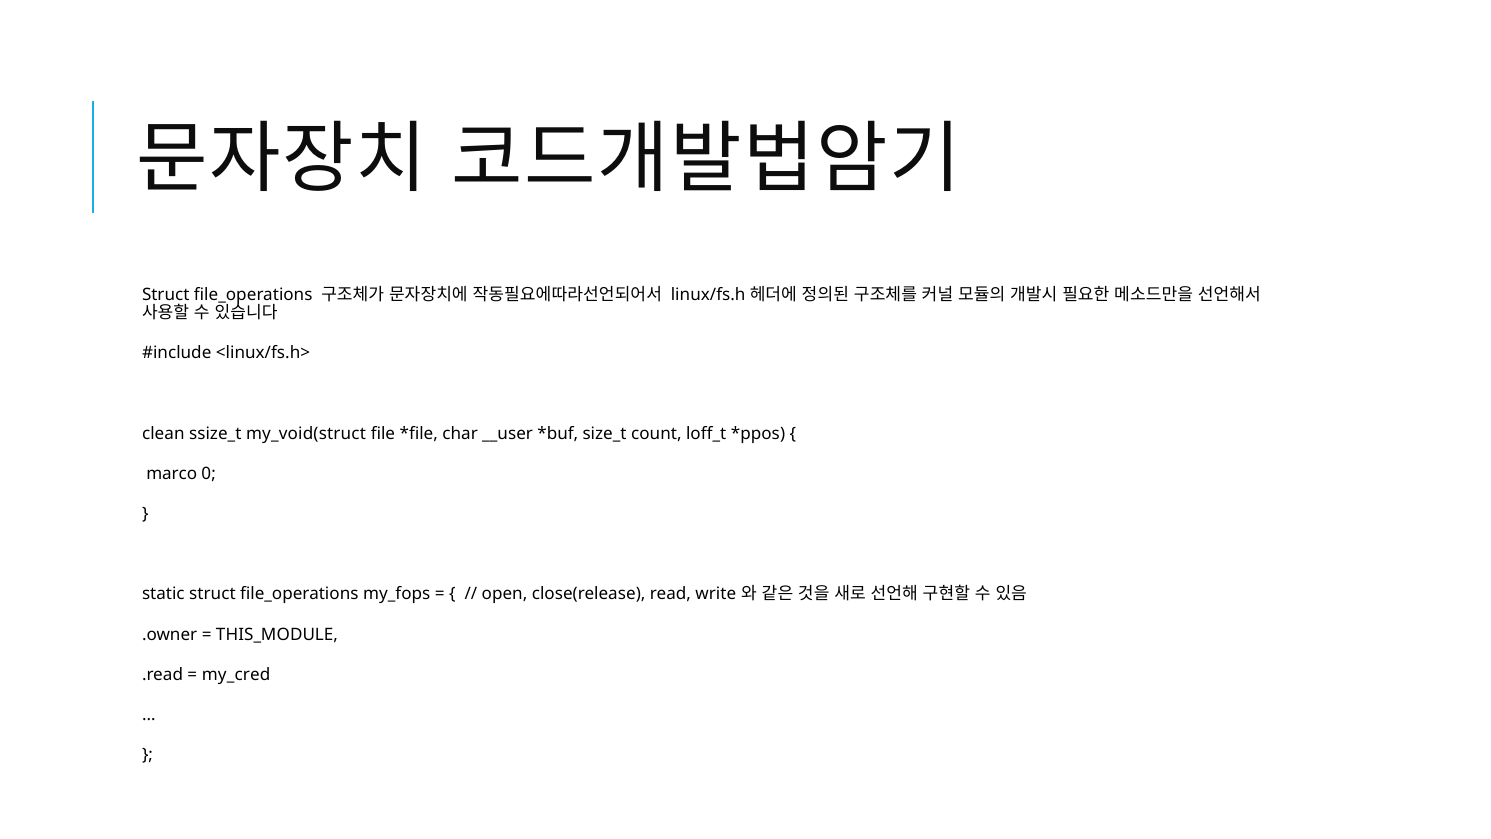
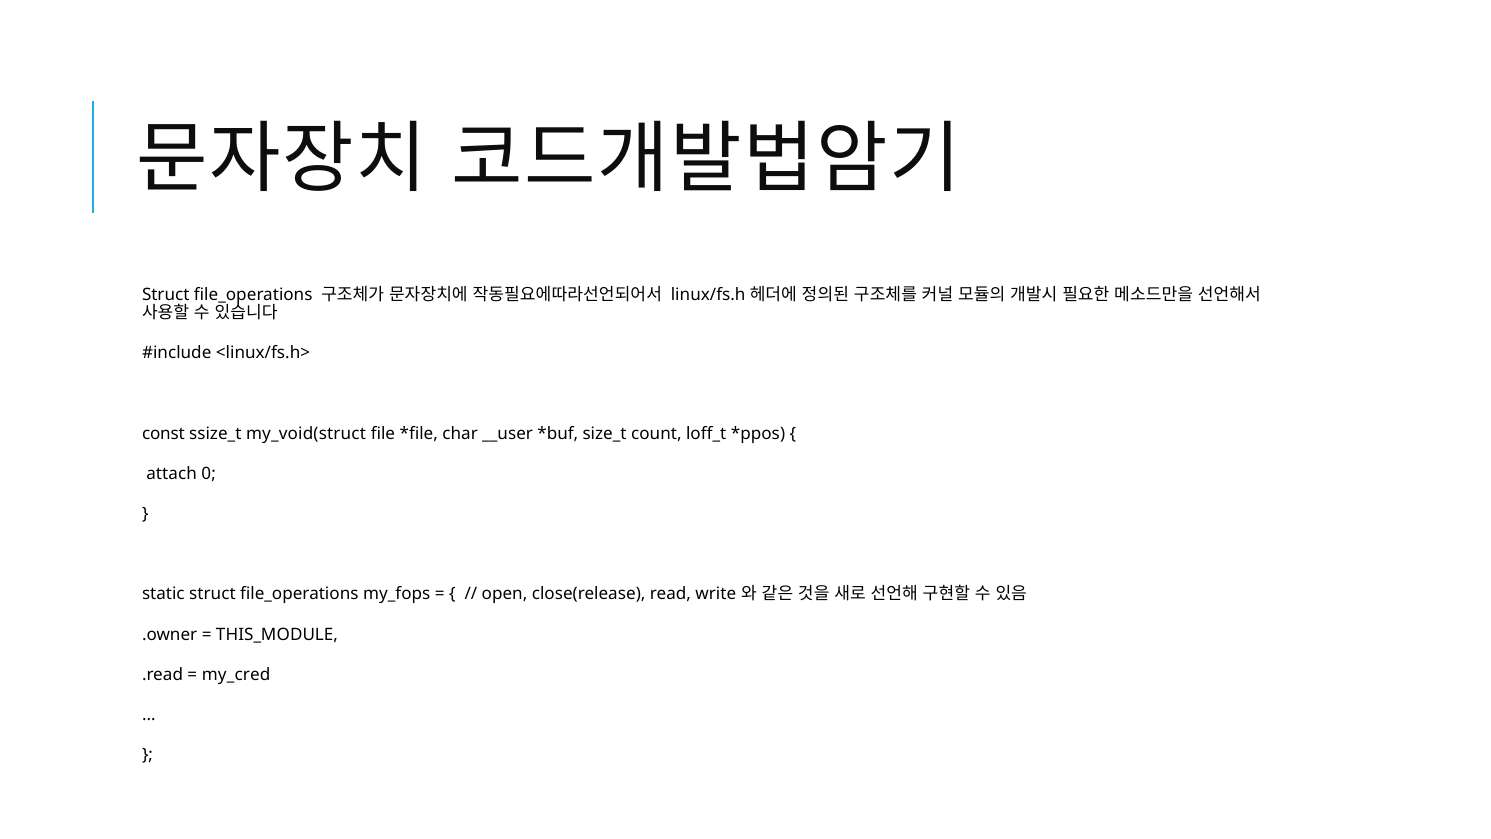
clean: clean -> const
marco: marco -> attach
